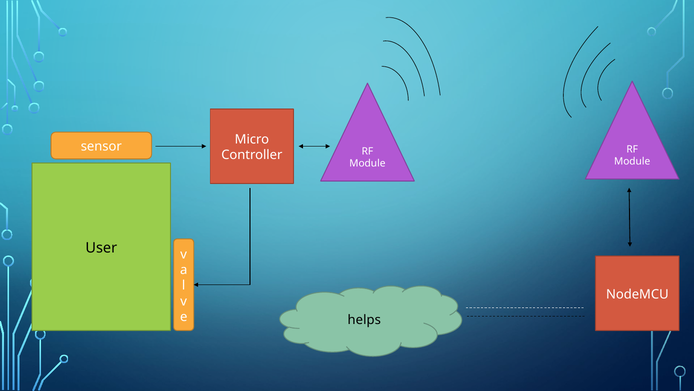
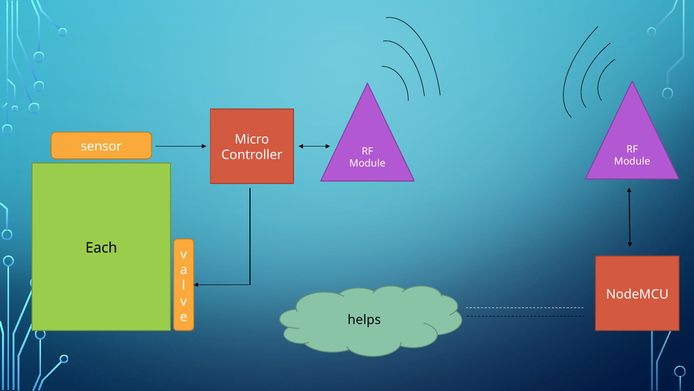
User: User -> Each
